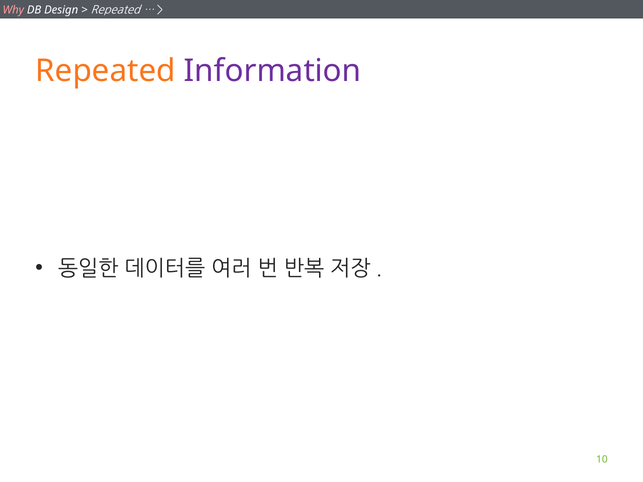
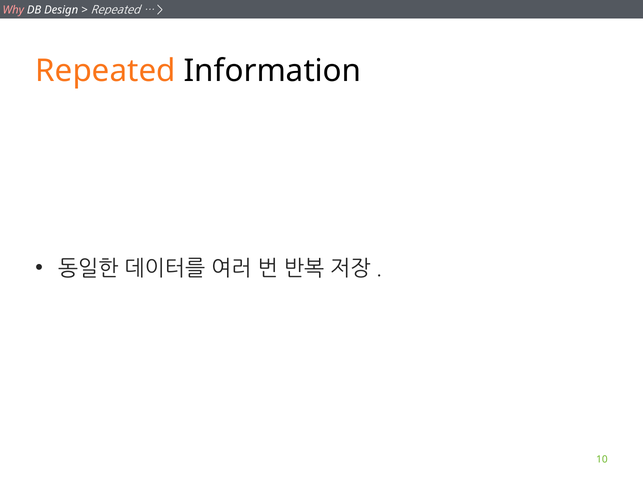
Information colour: purple -> black
